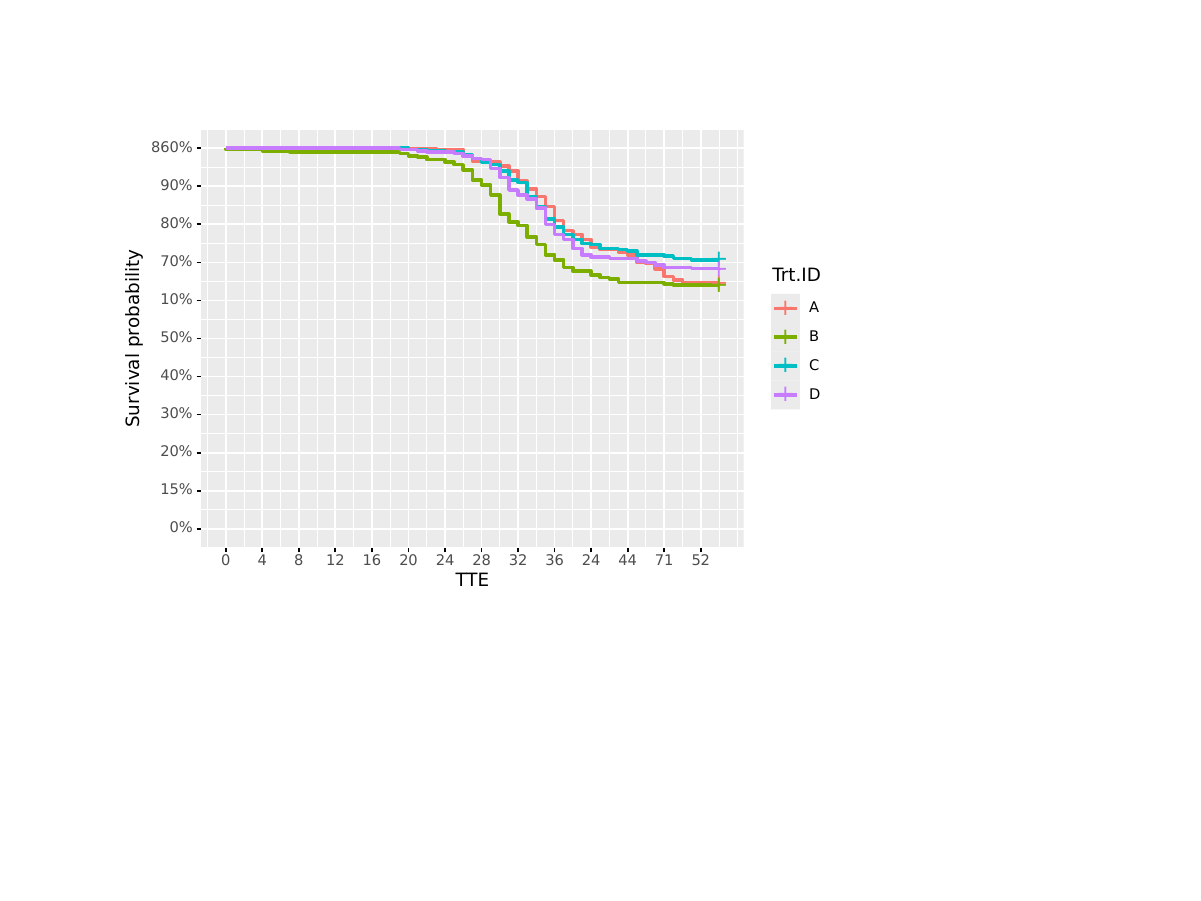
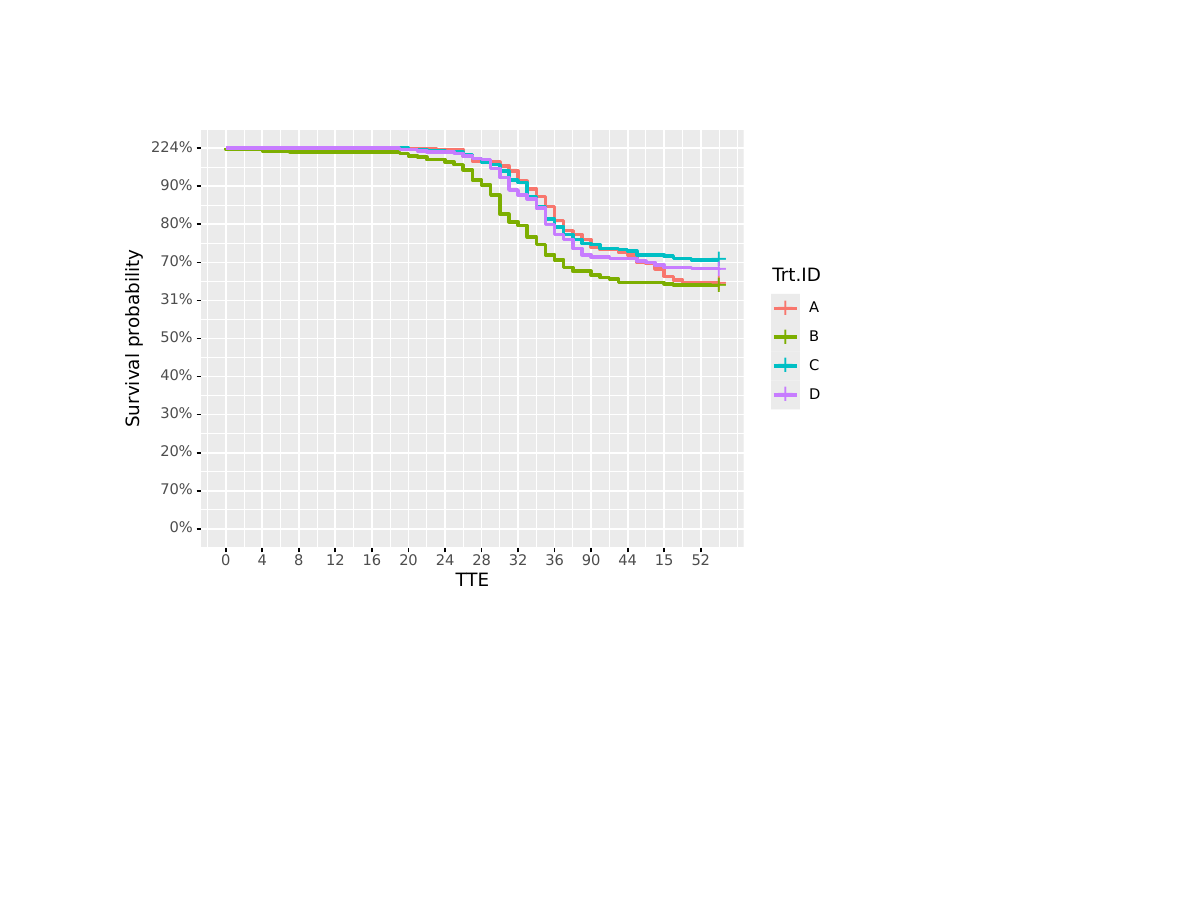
860%: 860% -> 224%
10%: 10% -> 31%
15% at (177, 490): 15% -> 70%
36 24: 24 -> 90
71: 71 -> 15
